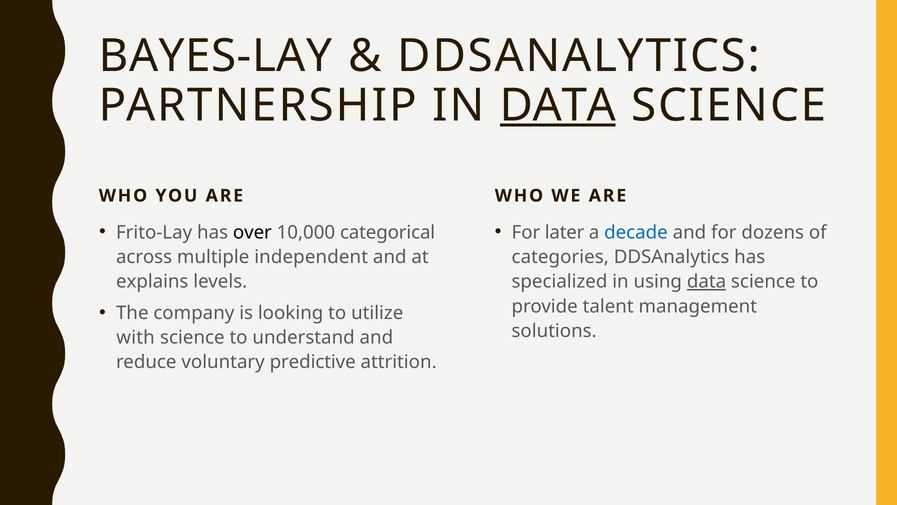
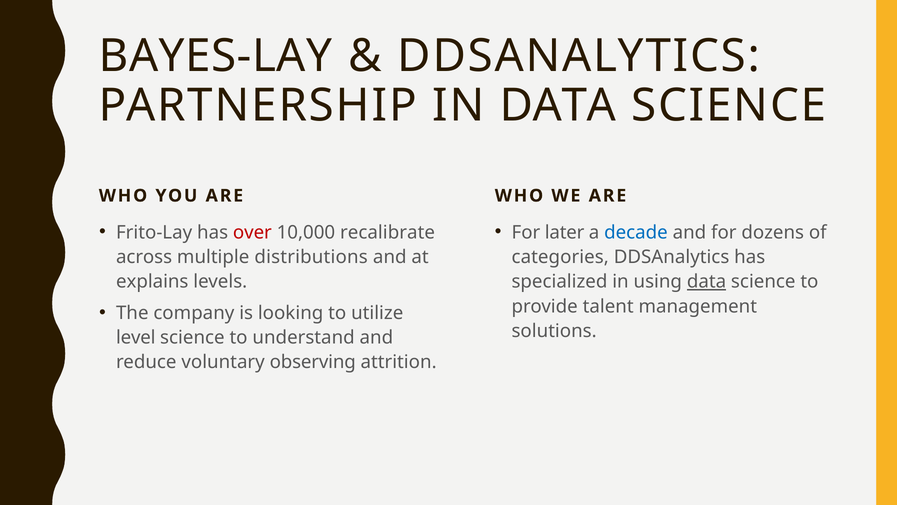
DATA at (558, 105) underline: present -> none
over colour: black -> red
categorical: categorical -> recalibrate
independent: independent -> distributions
with: with -> level
predictive: predictive -> observing
